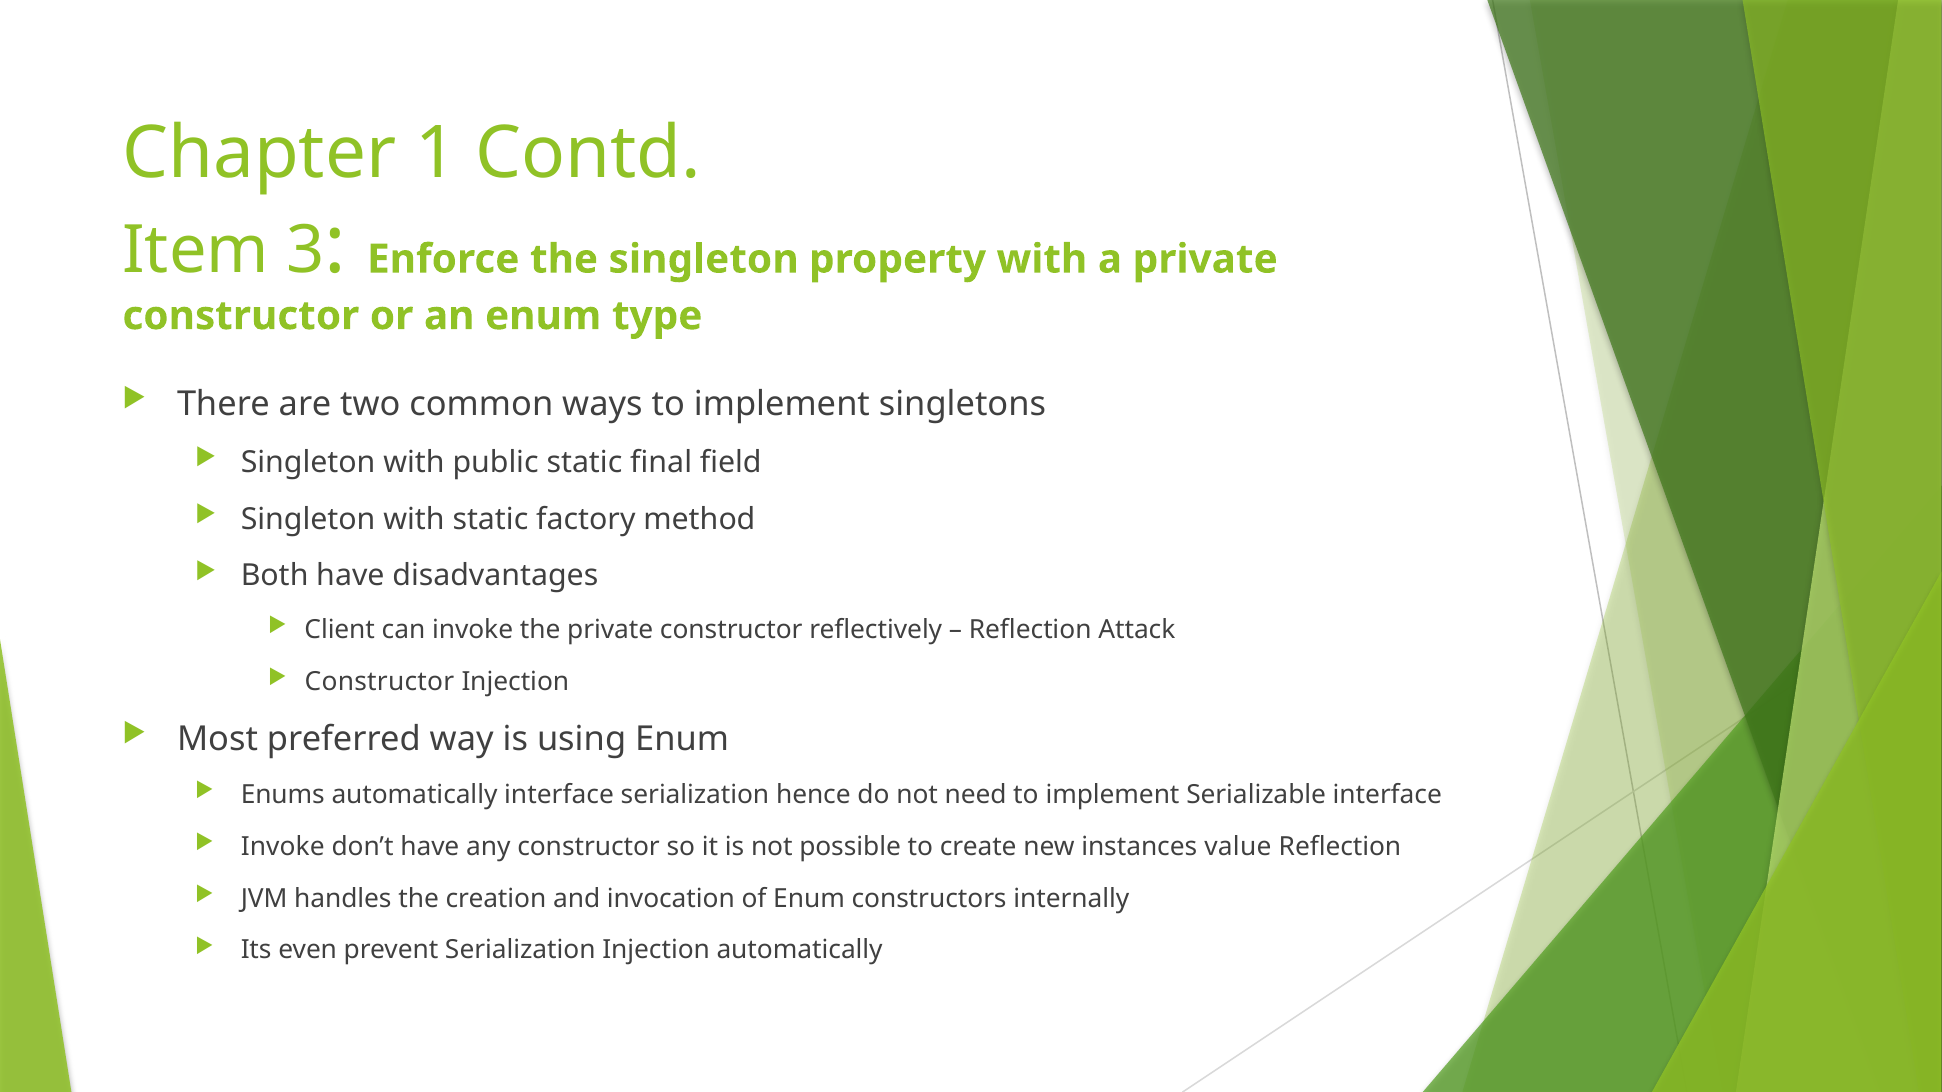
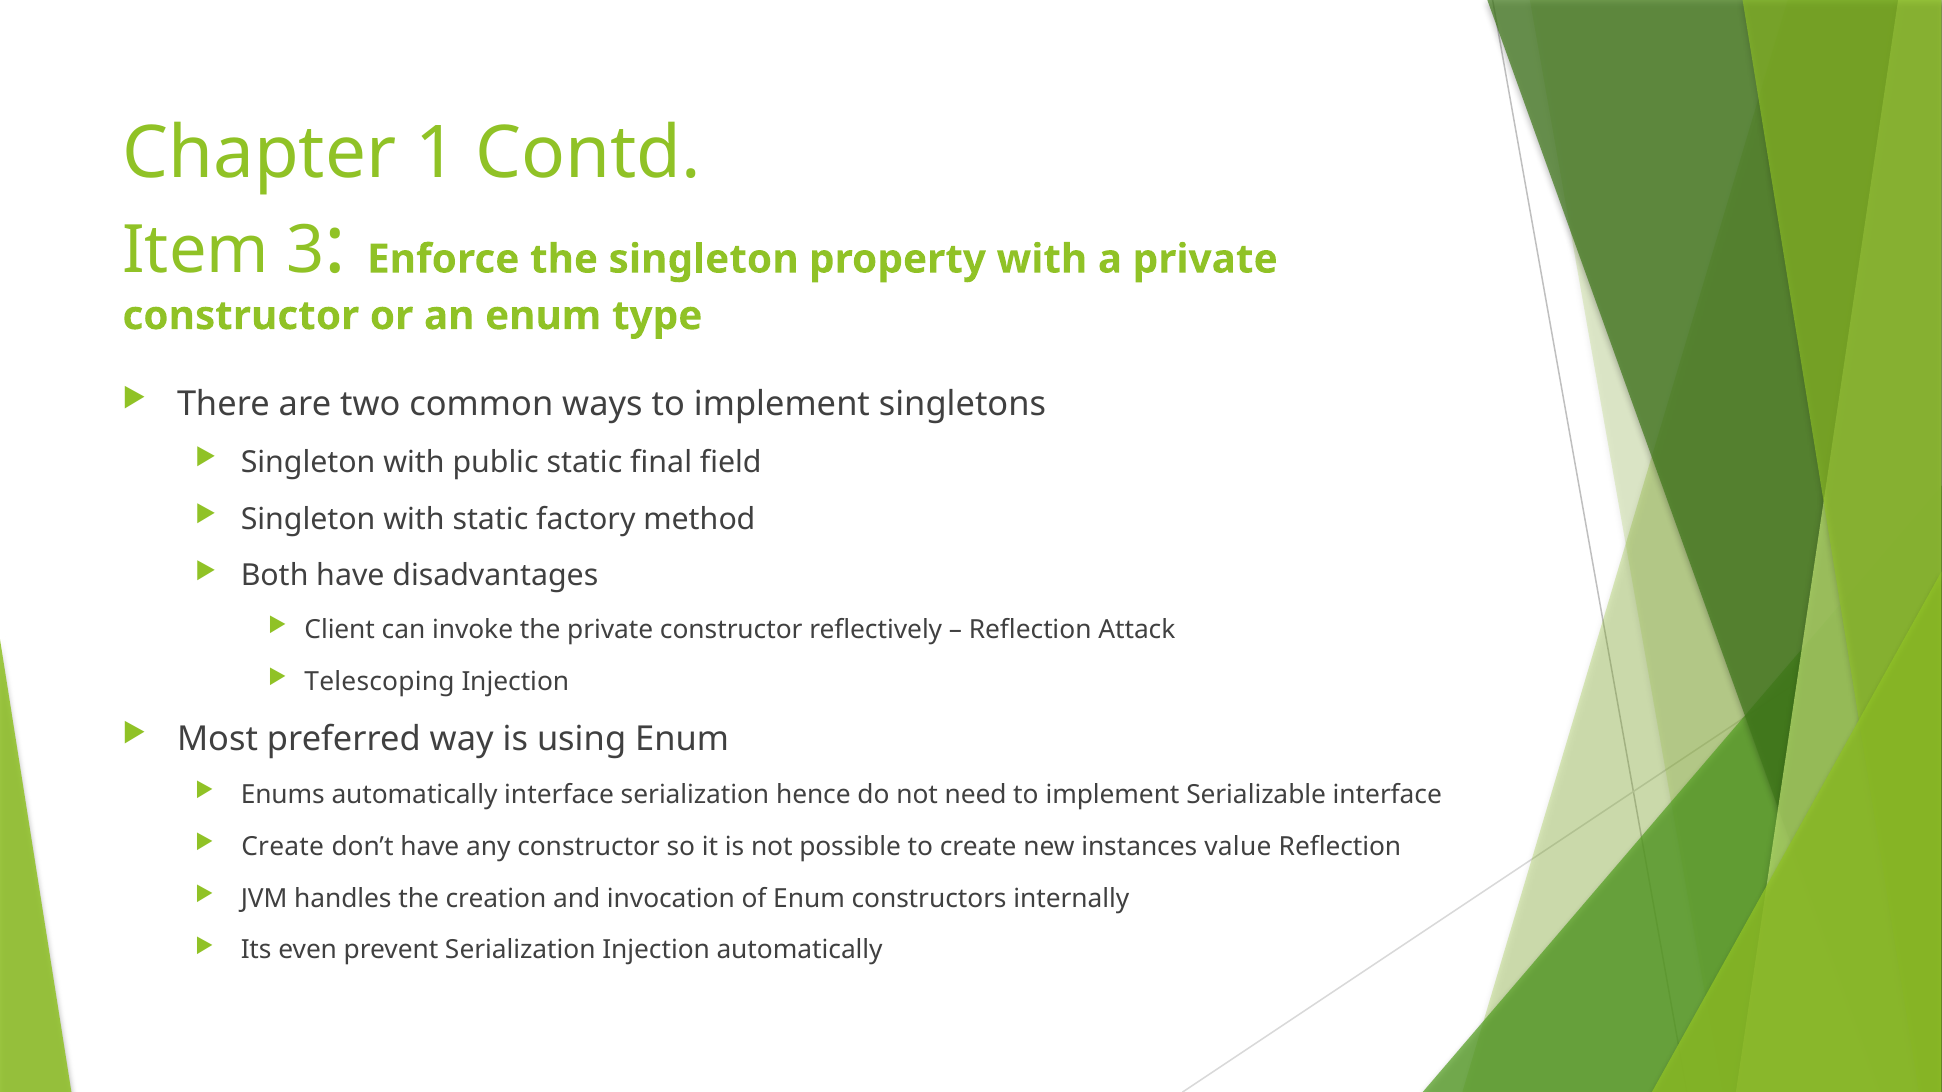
Constructor at (379, 682): Constructor -> Telescoping
Invoke at (283, 847): Invoke -> Create
